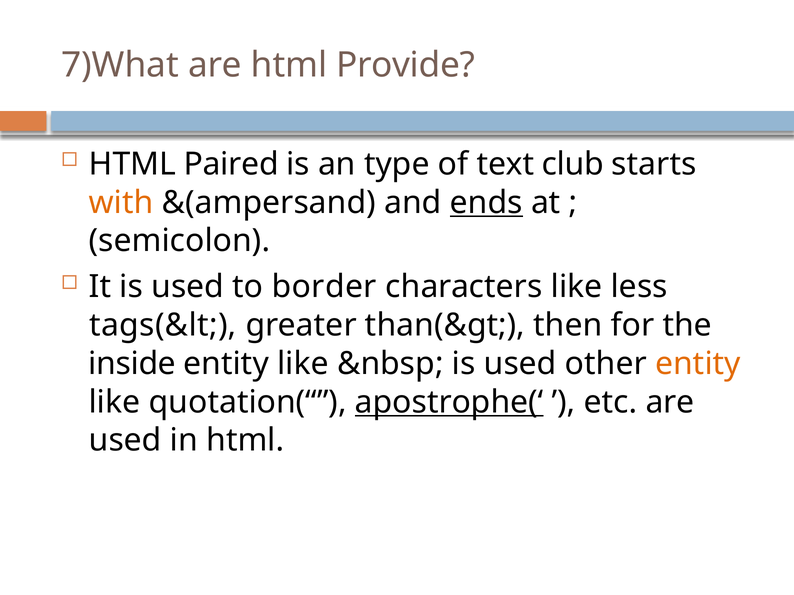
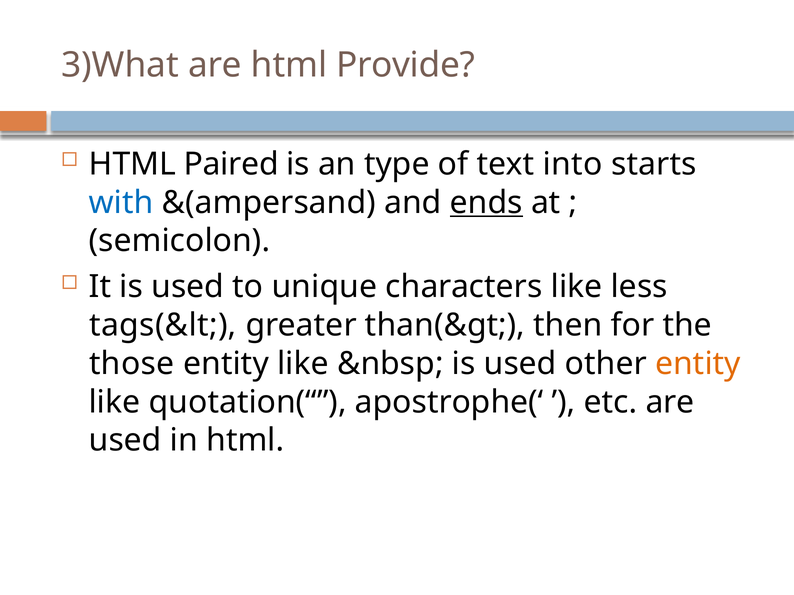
7)What: 7)What -> 3)What
club: club -> into
with colour: orange -> blue
border: border -> unique
inside: inside -> those
apostrophe(‘ underline: present -> none
